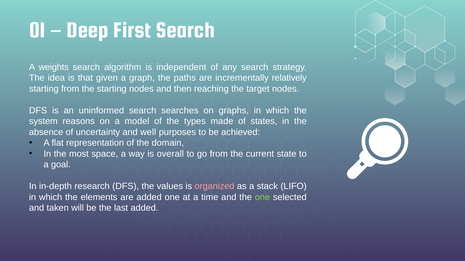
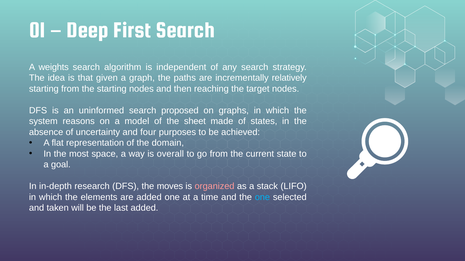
searches: searches -> proposed
types: types -> sheet
well: well -> four
values: values -> moves
one at (262, 198) colour: light green -> light blue
